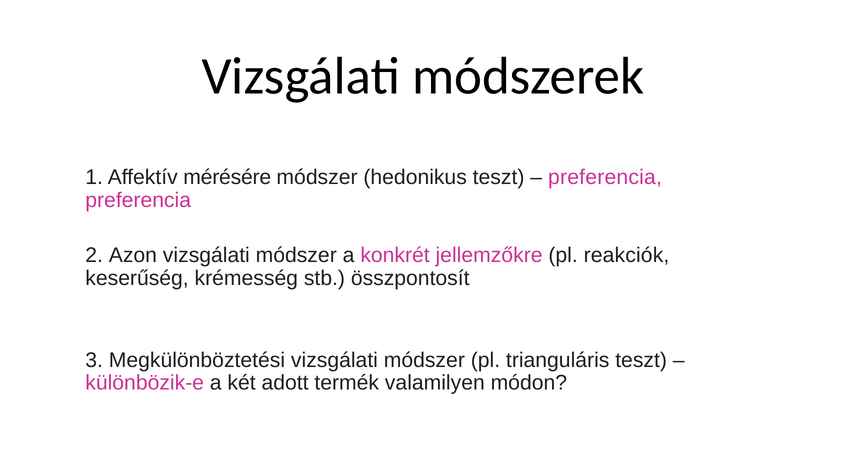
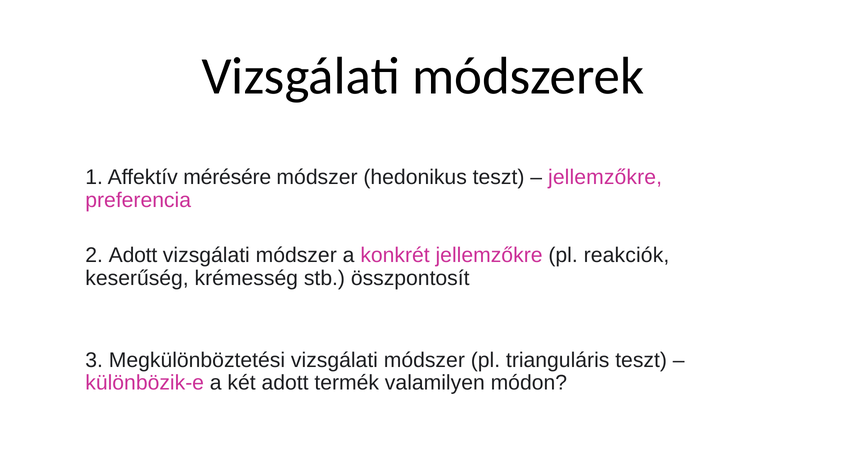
preferencia at (605, 177): preferencia -> jellemzőkre
2 Azon: Azon -> Adott
